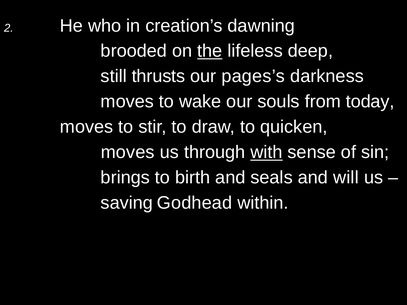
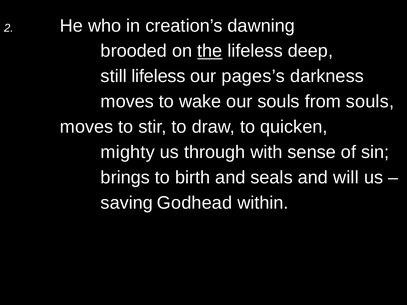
still thrusts: thrusts -> lifeless
from today: today -> souls
moves at (128, 152): moves -> mighty
with underline: present -> none
